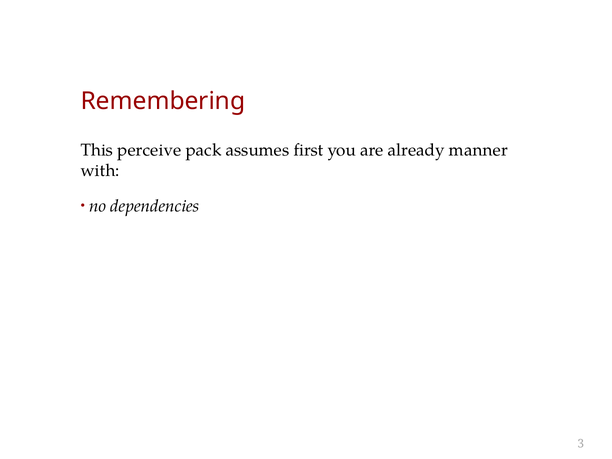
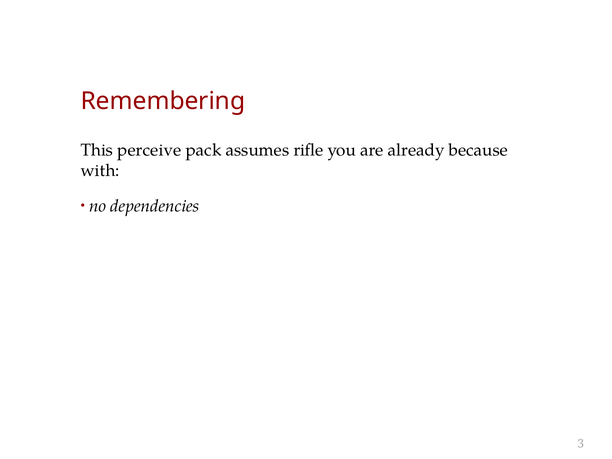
first: first -> rifle
manner: manner -> because
